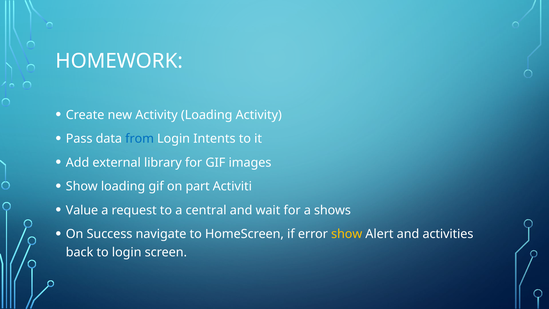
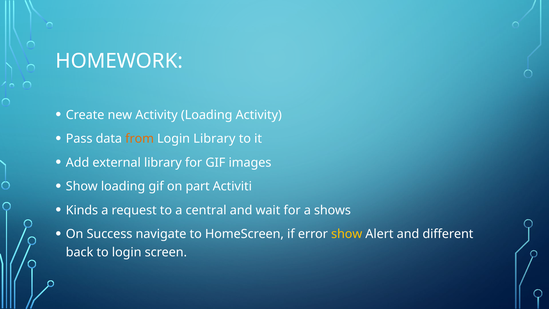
from colour: blue -> orange
Login Intents: Intents -> Library
Value: Value -> Kinds
activities: activities -> different
